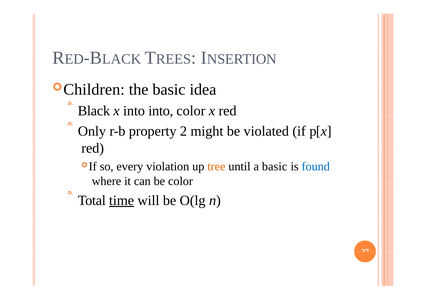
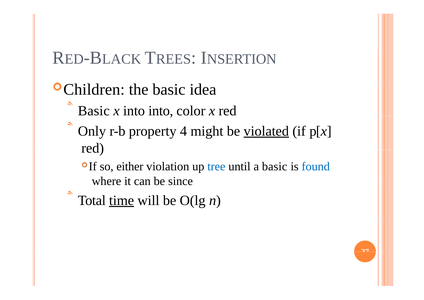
Black at (94, 111): Black -> Basic
2: 2 -> 4
violated underline: none -> present
every: every -> either
tree colour: orange -> blue
be color: color -> since
